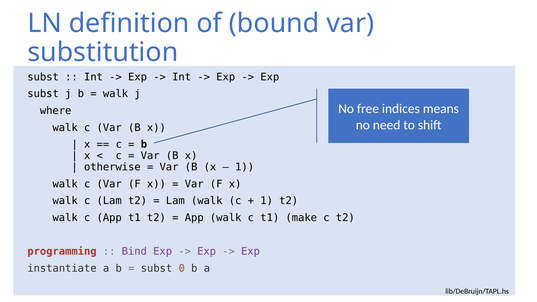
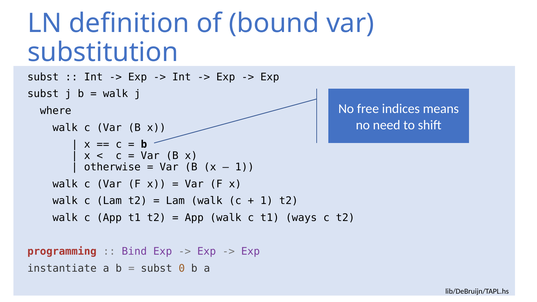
make: make -> ways
